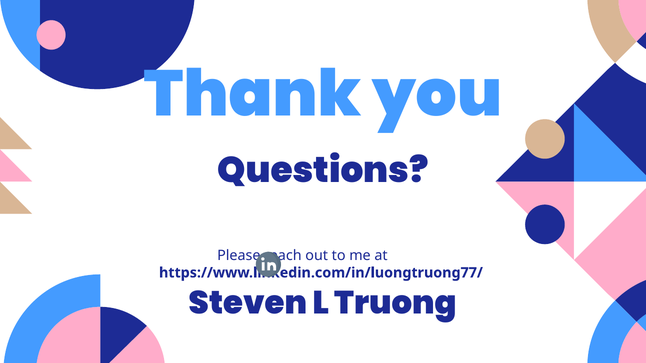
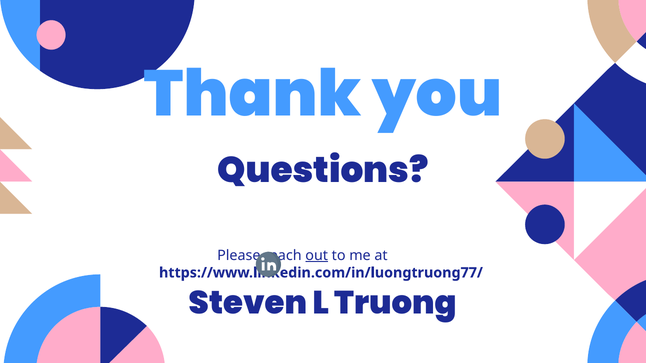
out underline: none -> present
